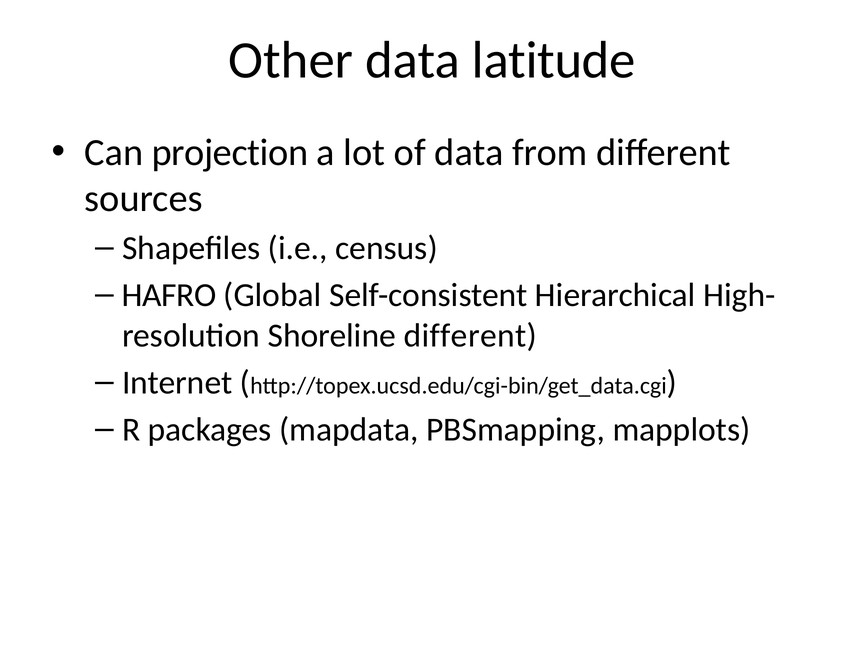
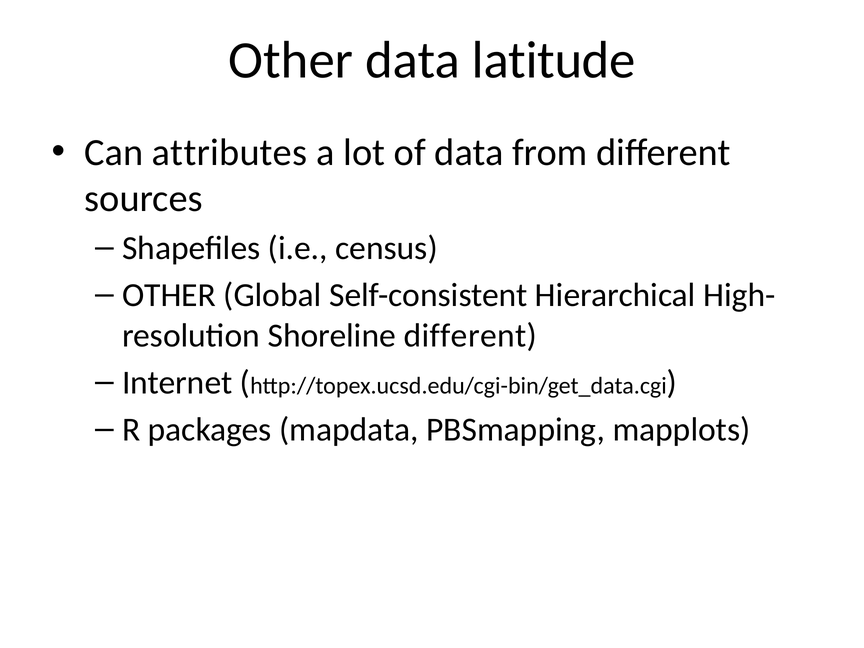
projection: projection -> attributes
HAFRO at (169, 295): HAFRO -> OTHER
